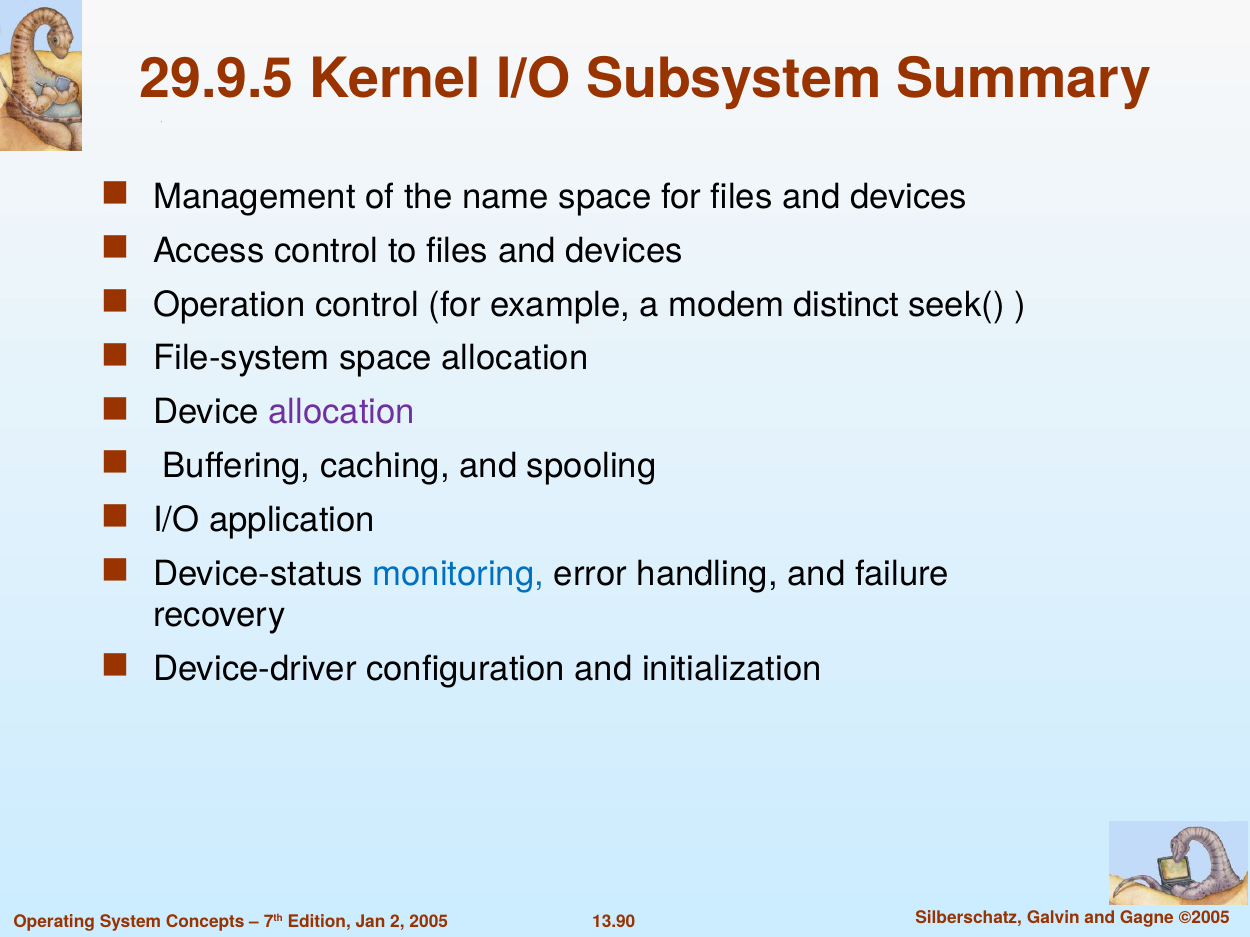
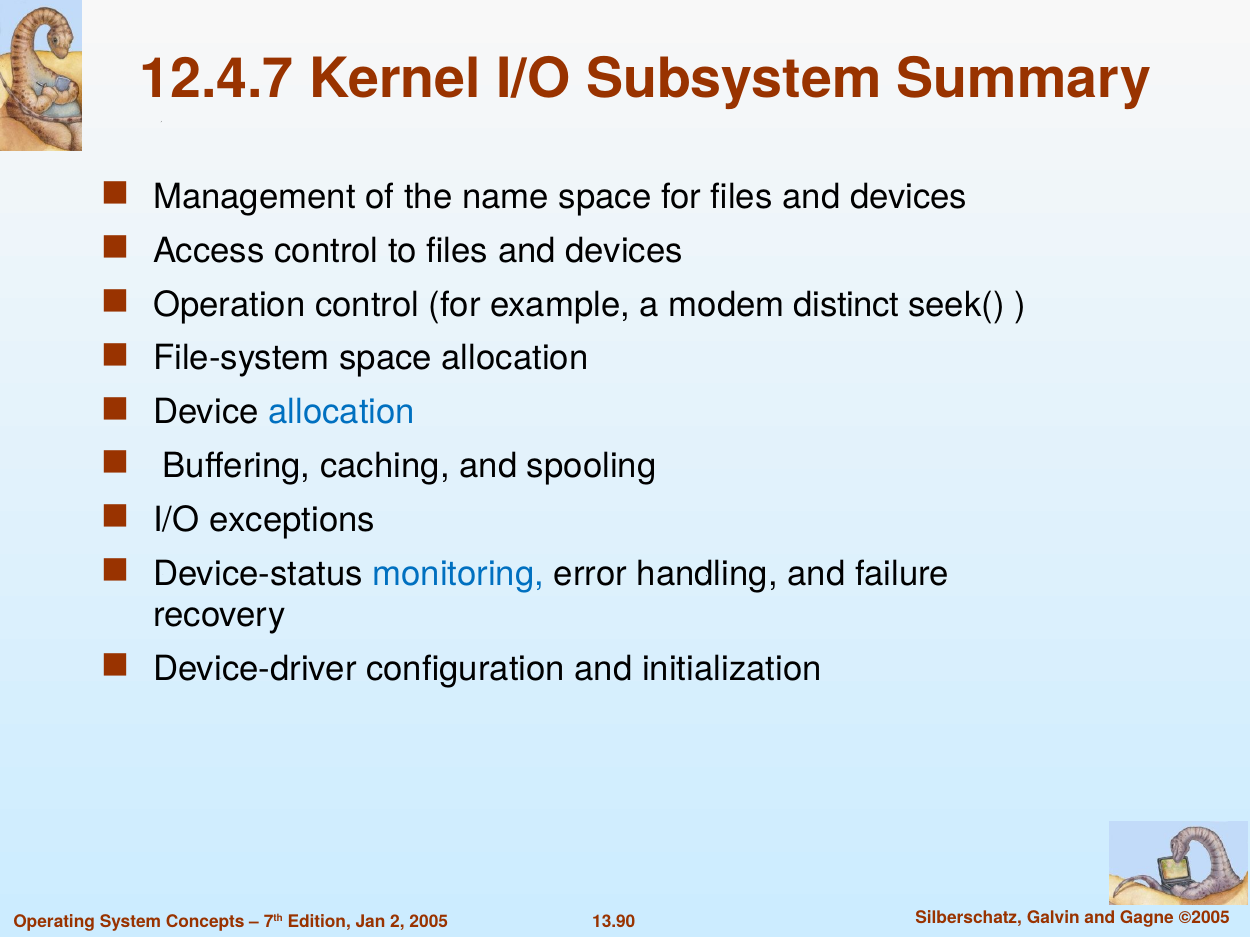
29.9.5: 29.9.5 -> 12.4.7
allocation at (342, 412) colour: purple -> blue
application: application -> exceptions
